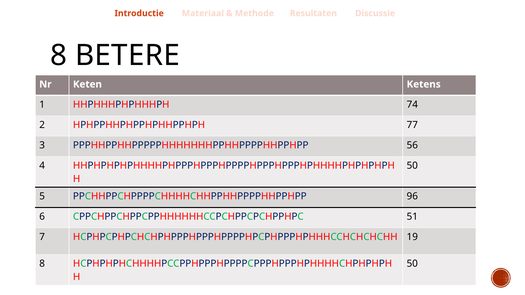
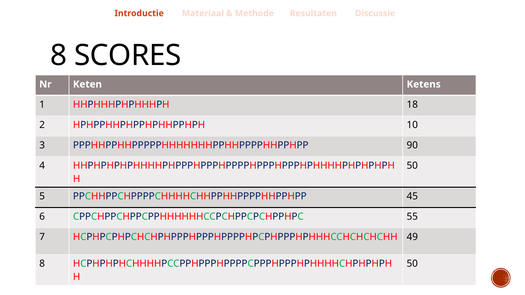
BETERE: BETERE -> SCORES
74: 74 -> 18
77: 77 -> 10
56: 56 -> 90
96: 96 -> 45
51: 51 -> 55
19: 19 -> 49
